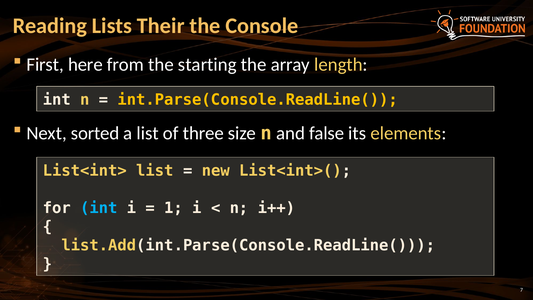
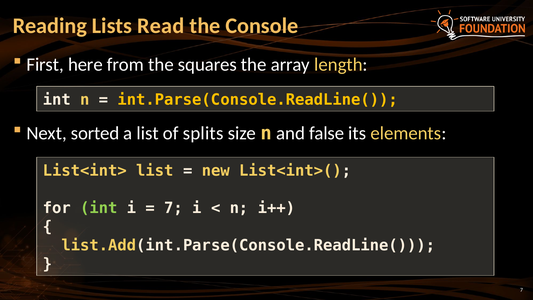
Their: Their -> Read
starting: starting -> squares
three: three -> splits
int at (99, 208) colour: light blue -> light green
1 at (174, 208): 1 -> 7
